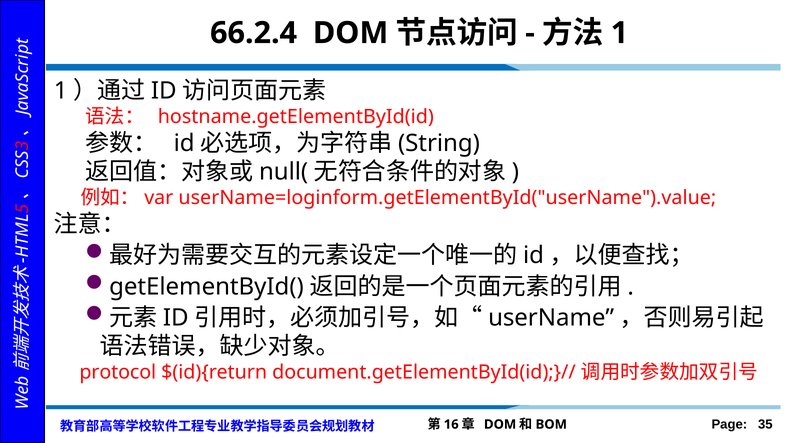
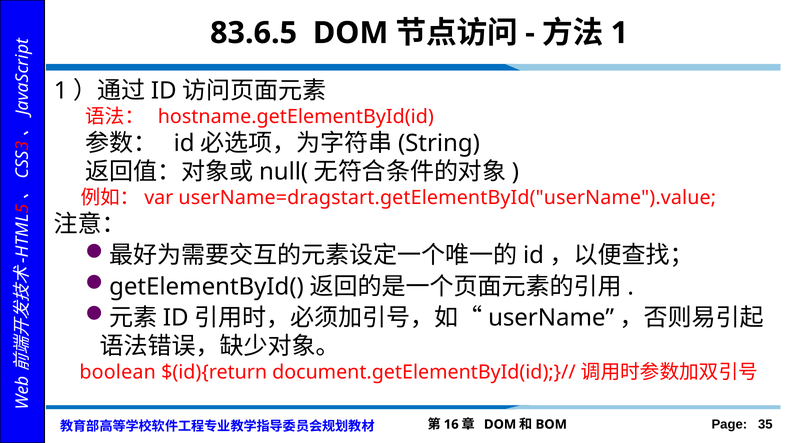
66.2.4: 66.2.4 -> 83.6.5
userName=loginform.getElementById("userName").value: userName=loginform.getElementById("userName").value -> userName=dragstart.getElementById("userName").value
protocol: protocol -> boolean
